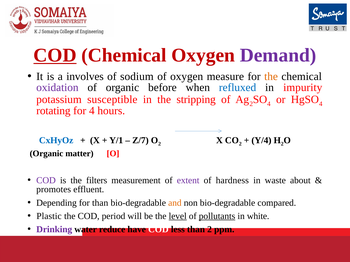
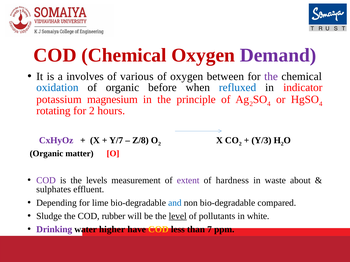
COD at (55, 55) underline: present -> none
sodium: sodium -> various
measure: measure -> between
the at (271, 77) colour: orange -> purple
oxidation colour: purple -> blue
impurity: impurity -> indicator
susceptible: susceptible -> magnesium
stripping: stripping -> principle
for 4: 4 -> 2
CxHyOz colour: blue -> purple
Y/1: Y/1 -> Y/7
Z/7: Z/7 -> Z/8
Y/4: Y/4 -> Y/3
filters: filters -> levels
promotes: promotes -> sulphates
for than: than -> lime
and colour: orange -> blue
Plastic: Plastic -> Sludge
period: period -> rubber
pollutants underline: present -> none
reduce: reduce -> higher
COD at (158, 230) colour: white -> yellow
than 2: 2 -> 7
